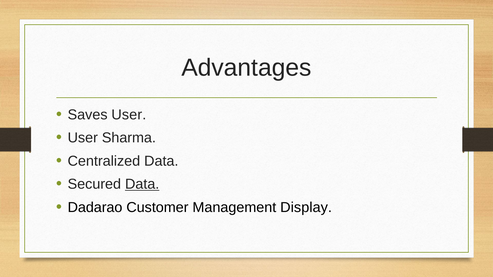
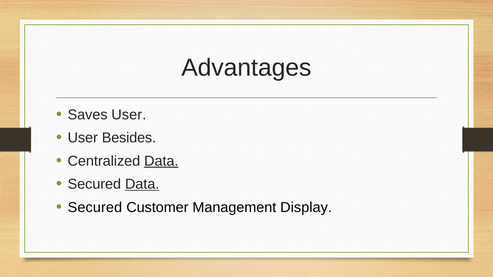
Sharma: Sharma -> Besides
Data at (161, 161) underline: none -> present
Dadarao at (95, 208): Dadarao -> Secured
